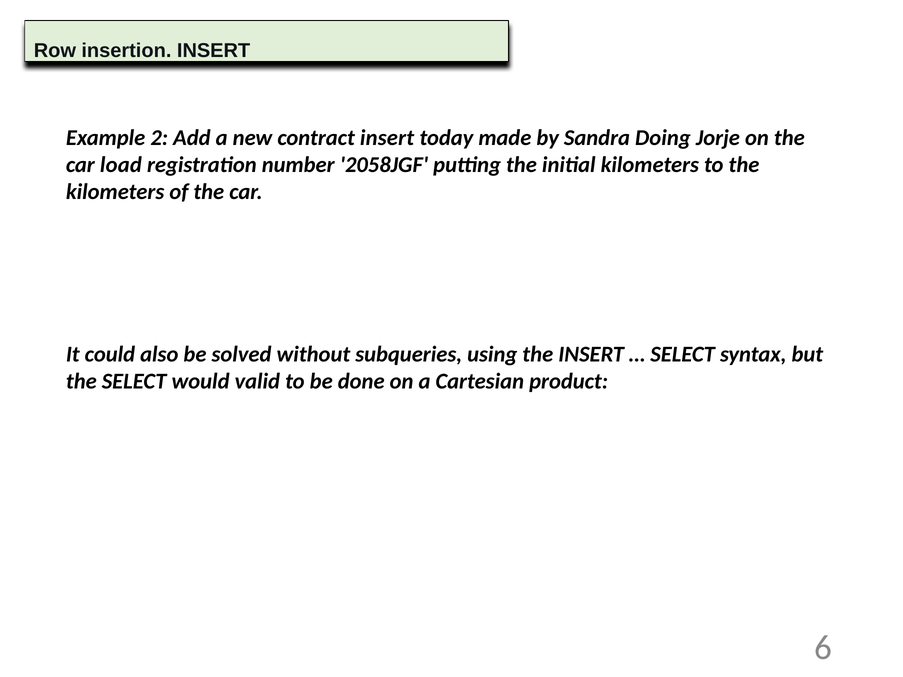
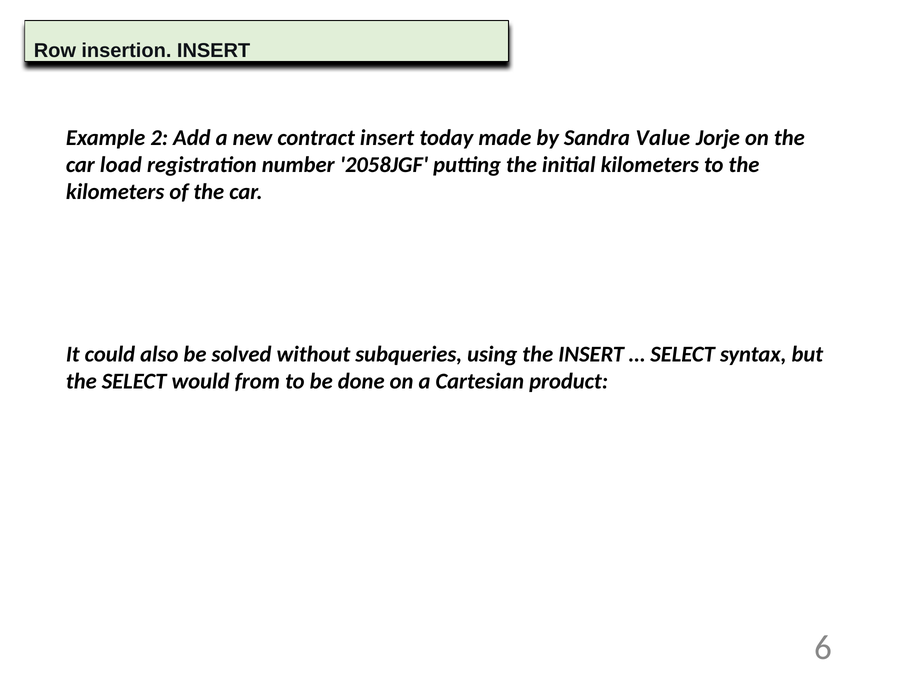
Doing: Doing -> Value
valid: valid -> from
